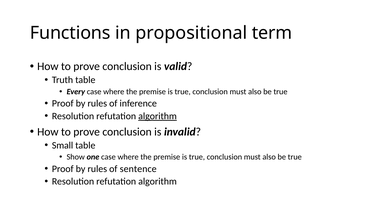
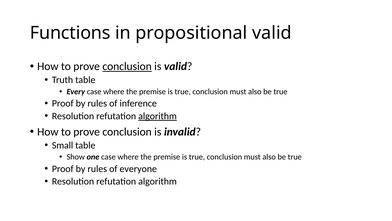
propositional term: term -> valid
conclusion at (127, 66) underline: none -> present
sentence: sentence -> everyone
